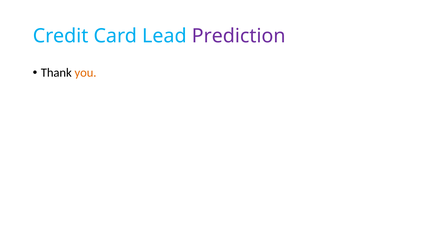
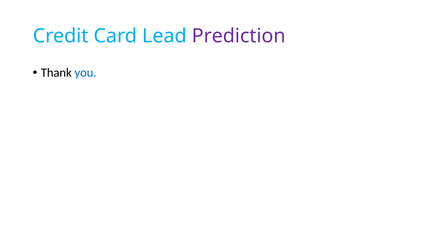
you colour: orange -> blue
